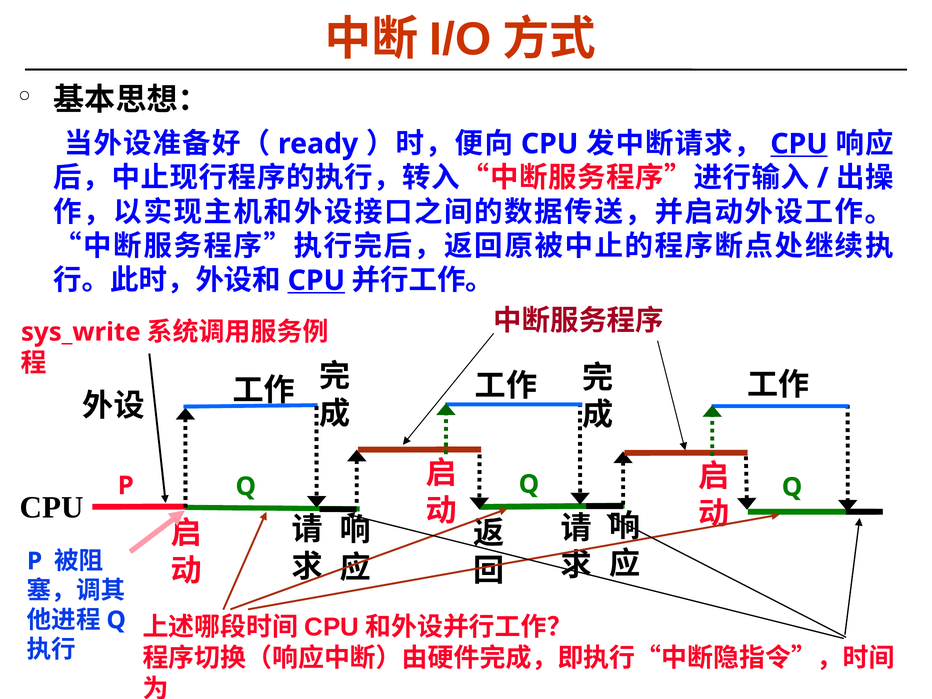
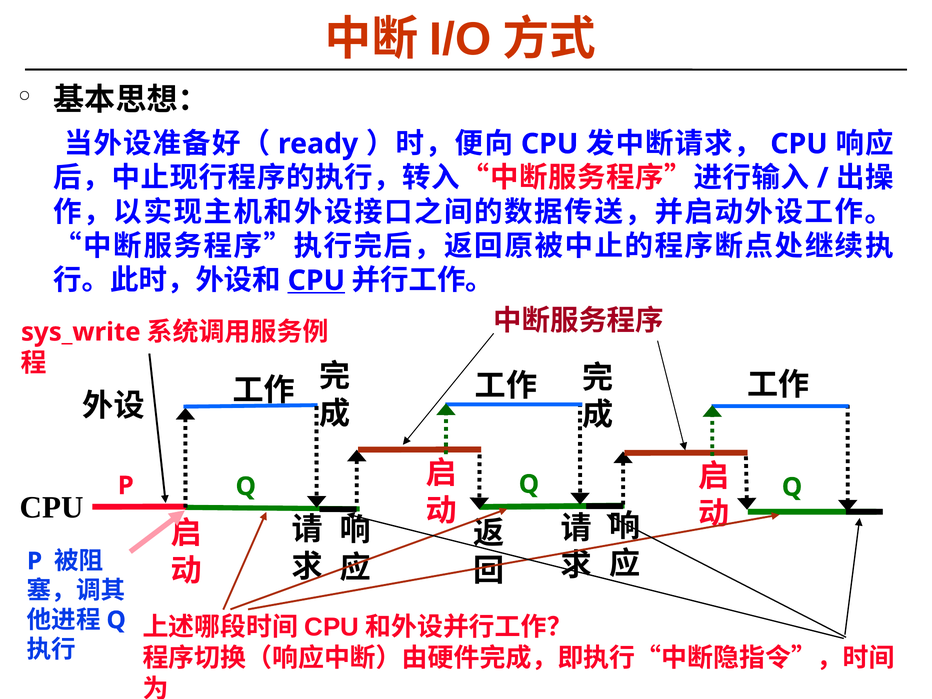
CPU at (799, 144) underline: present -> none
